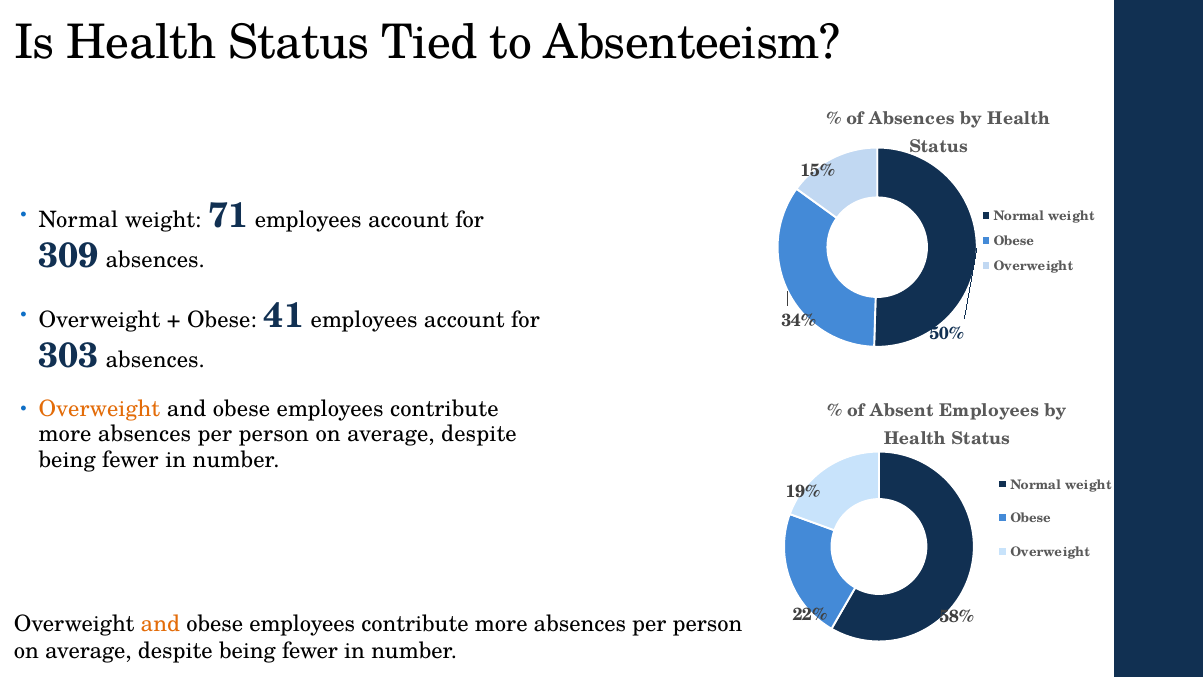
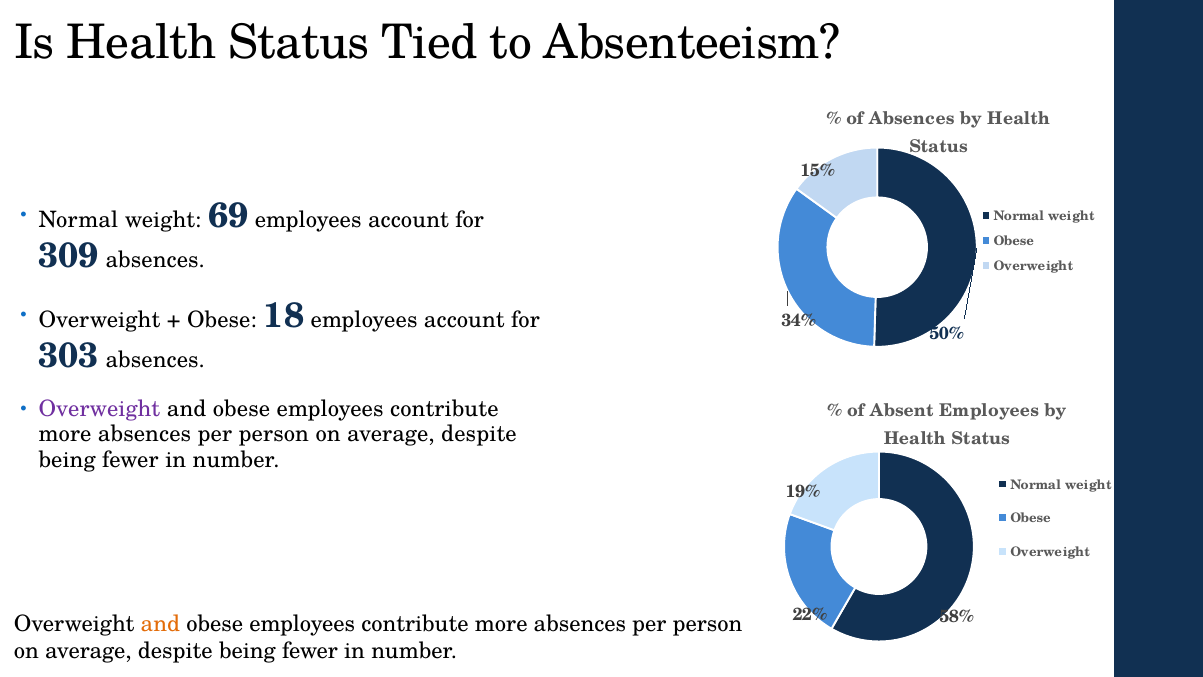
71: 71 -> 69
41: 41 -> 18
Overweight at (99, 409) colour: orange -> purple
